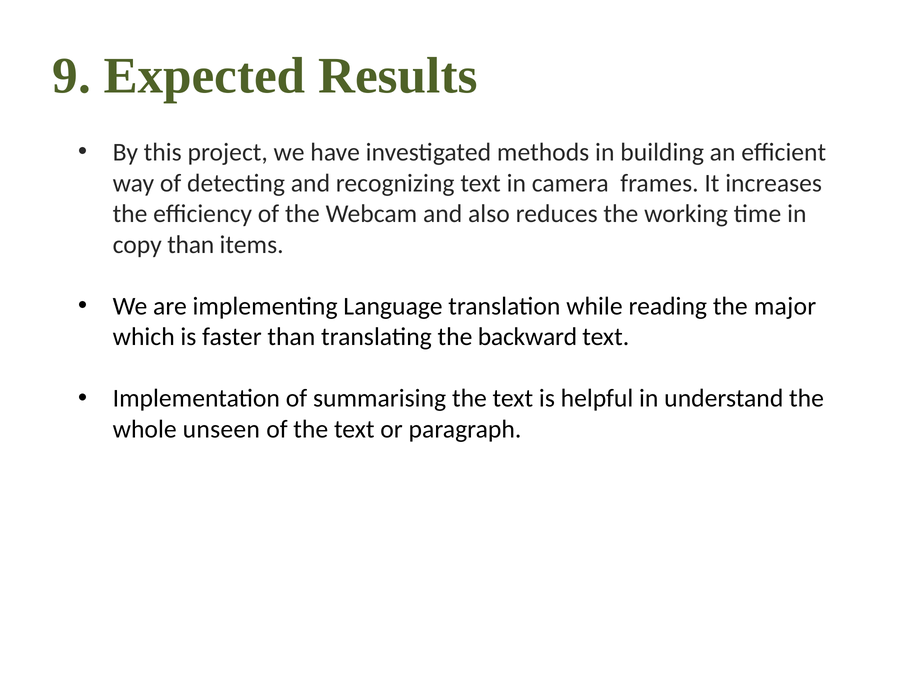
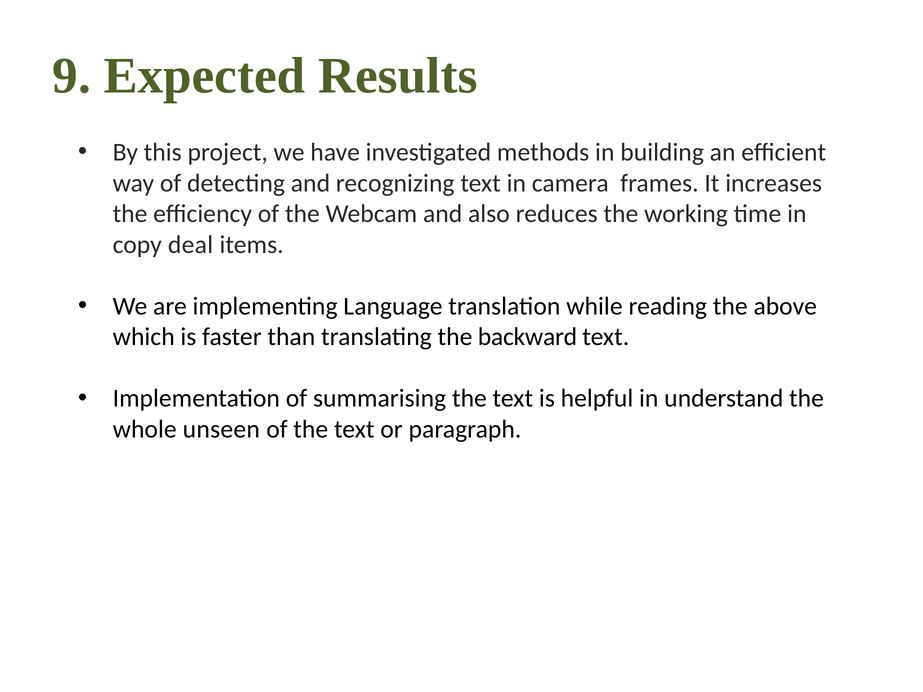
copy than: than -> deal
major: major -> above
